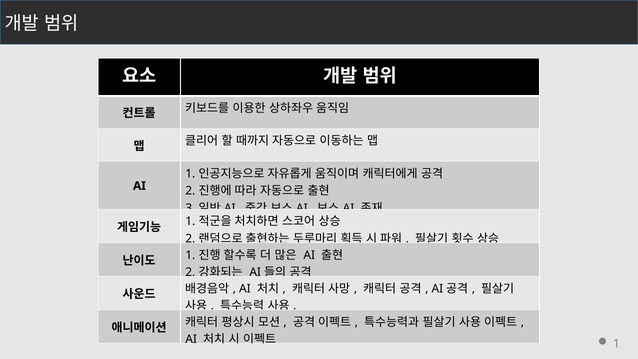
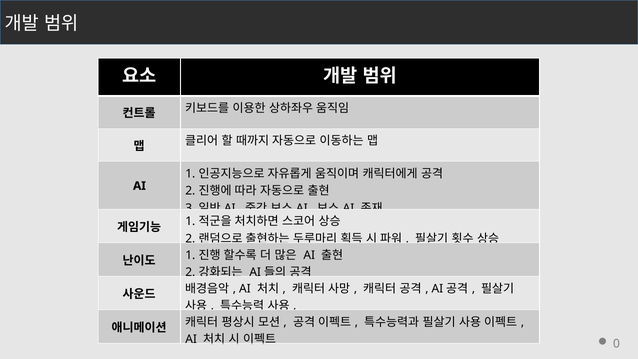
1 at (616, 344): 1 -> 0
